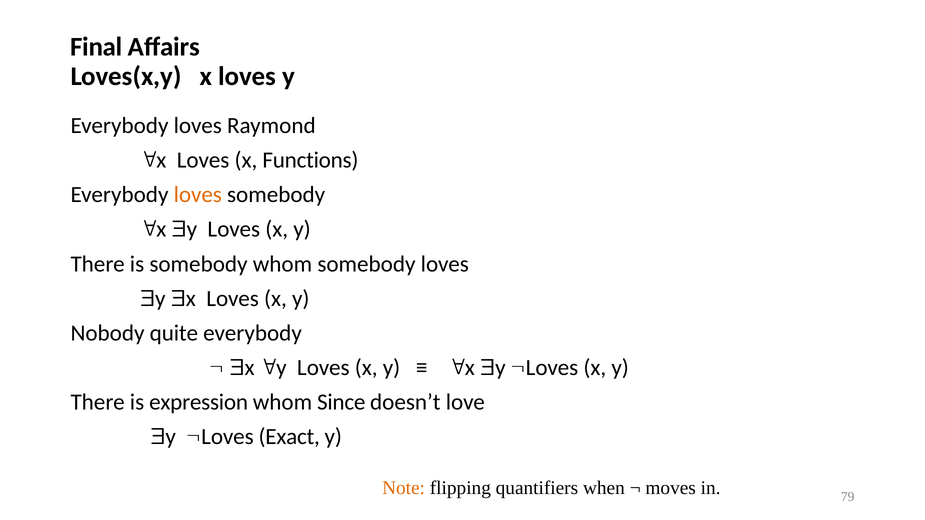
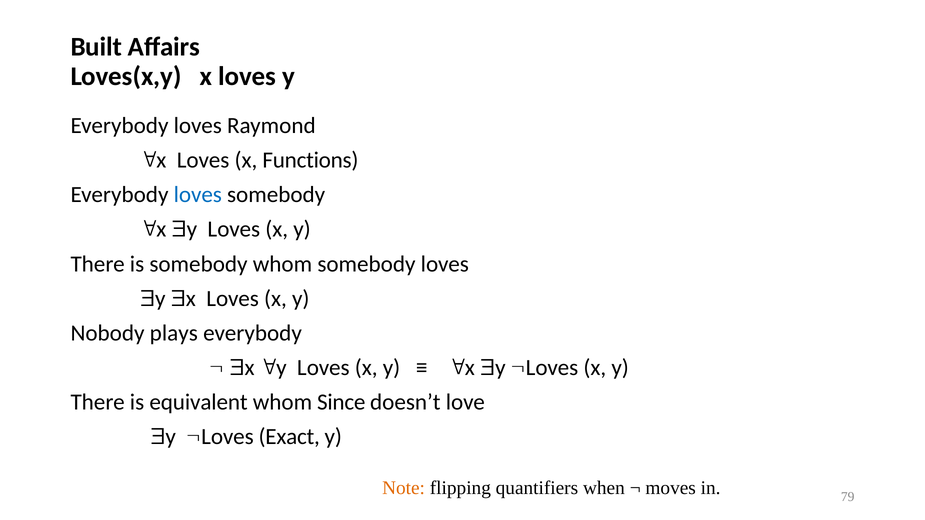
Final: Final -> Built
loves at (198, 195) colour: orange -> blue
quite: quite -> plays
expression: expression -> equivalent
